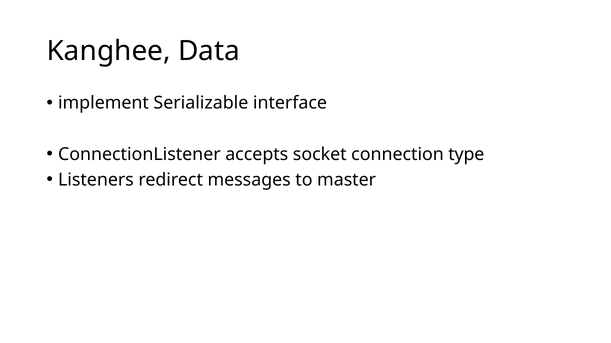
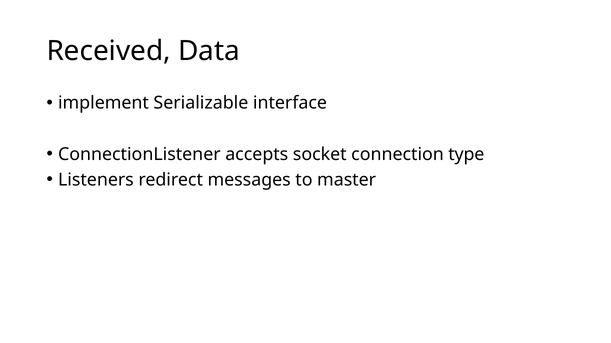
Kanghee: Kanghee -> Received
